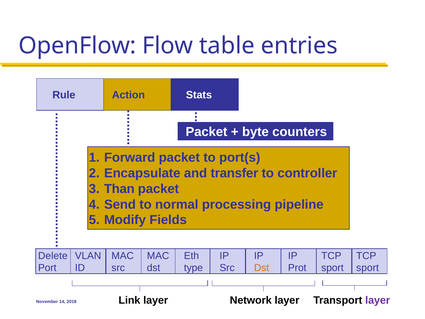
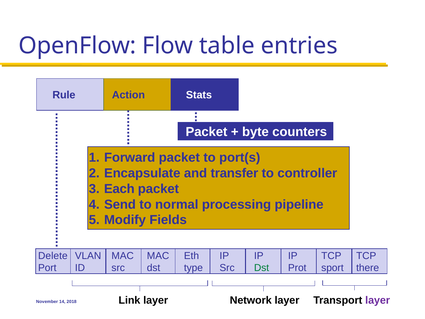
Than: Than -> Each
Dst at (262, 268) colour: orange -> green
sport at (368, 268): sport -> there
